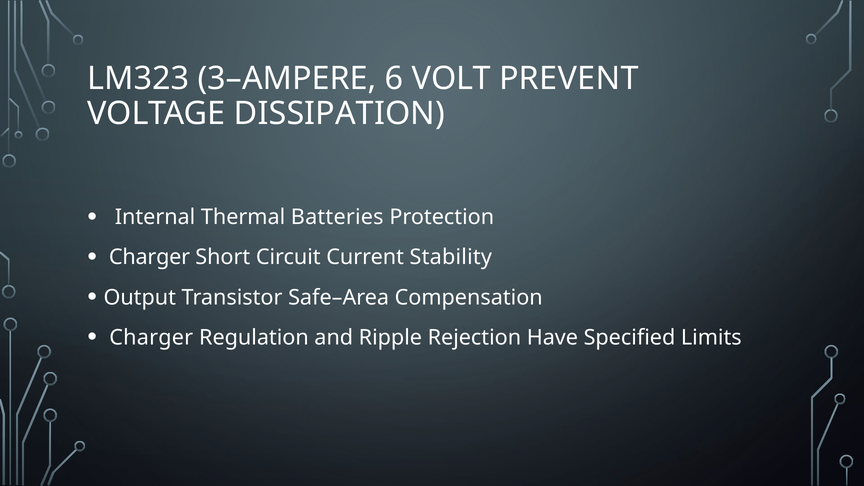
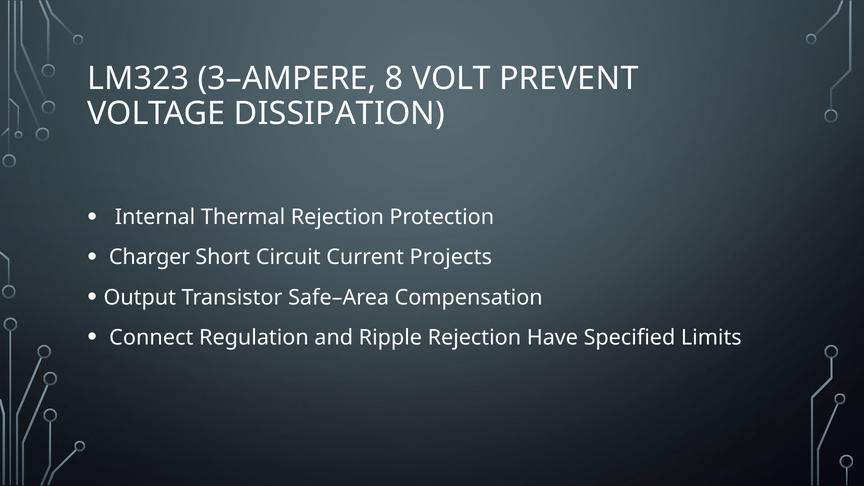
6: 6 -> 8
Thermal Batteries: Batteries -> Rejection
Stability: Stability -> Projects
Charger at (151, 338): Charger -> Connect
